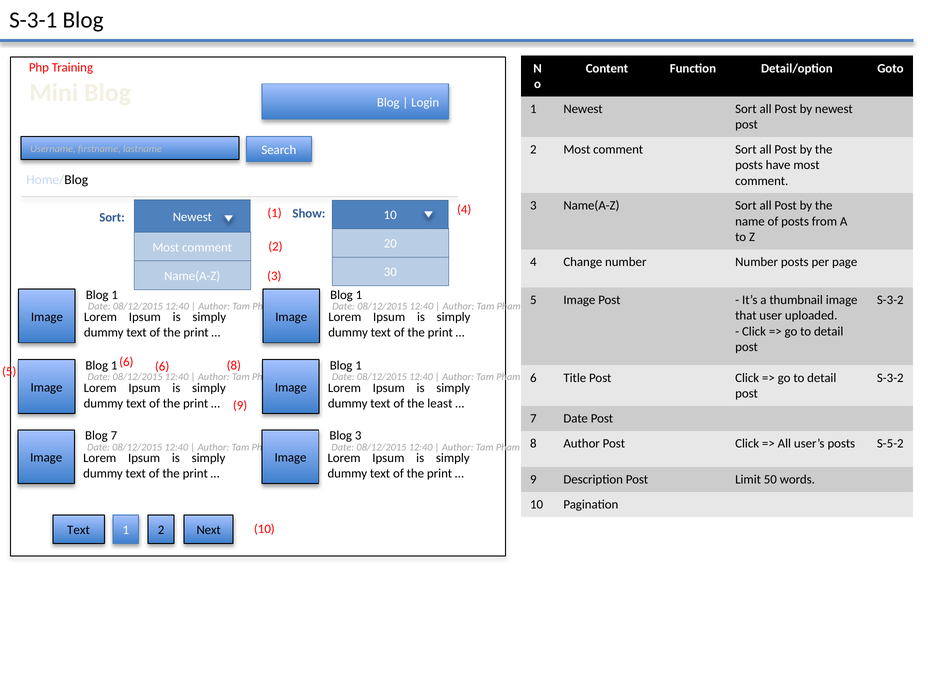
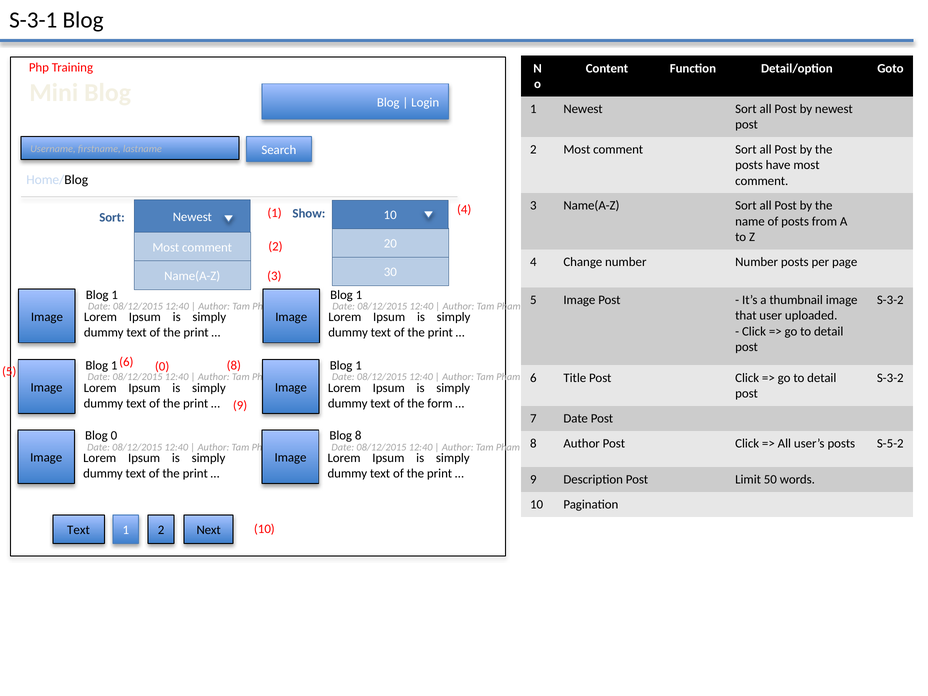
6 6: 6 -> 0
least: least -> form
Blog 7: 7 -> 0
Blog 3: 3 -> 8
